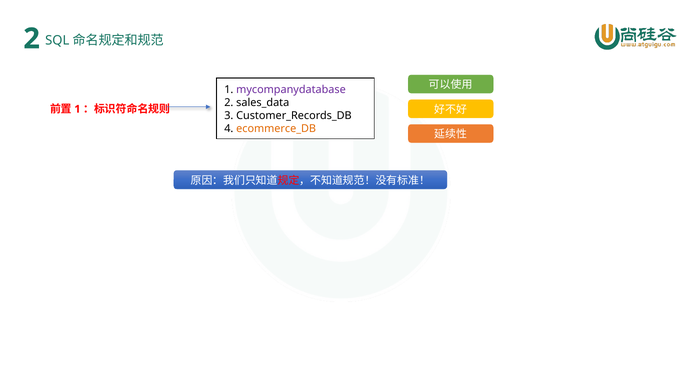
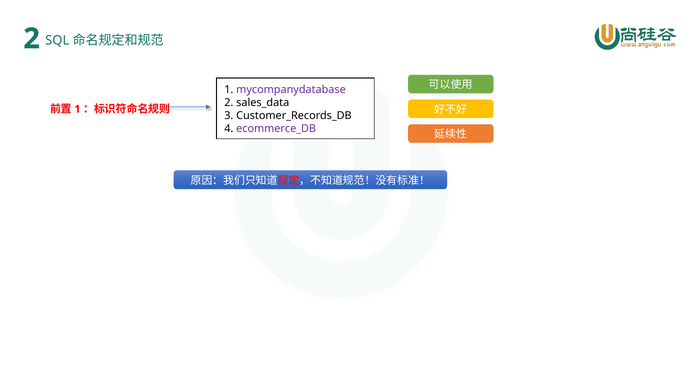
ecommerce_DB colour: orange -> purple
